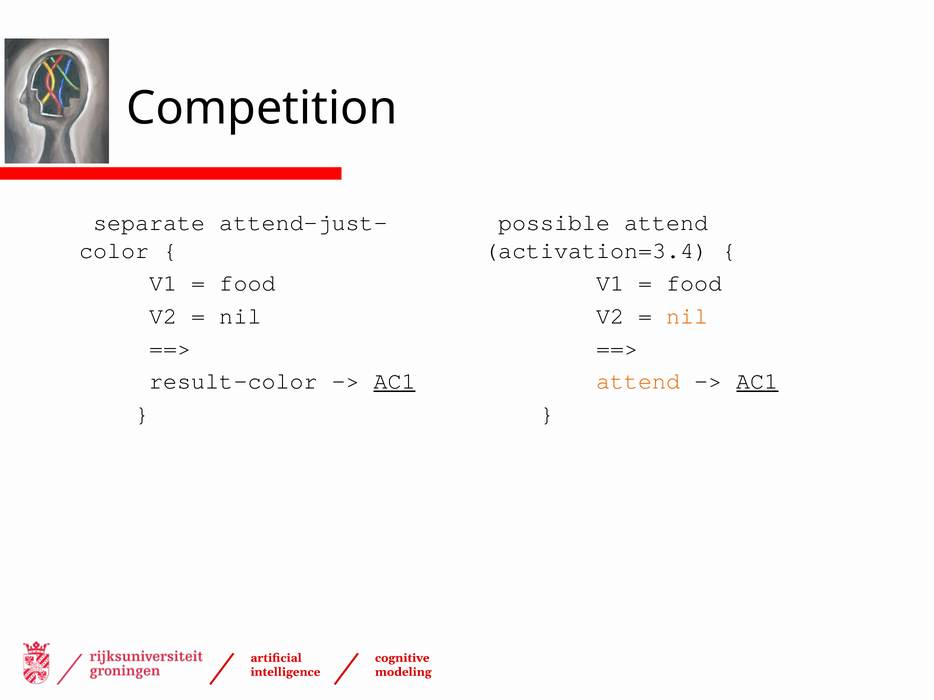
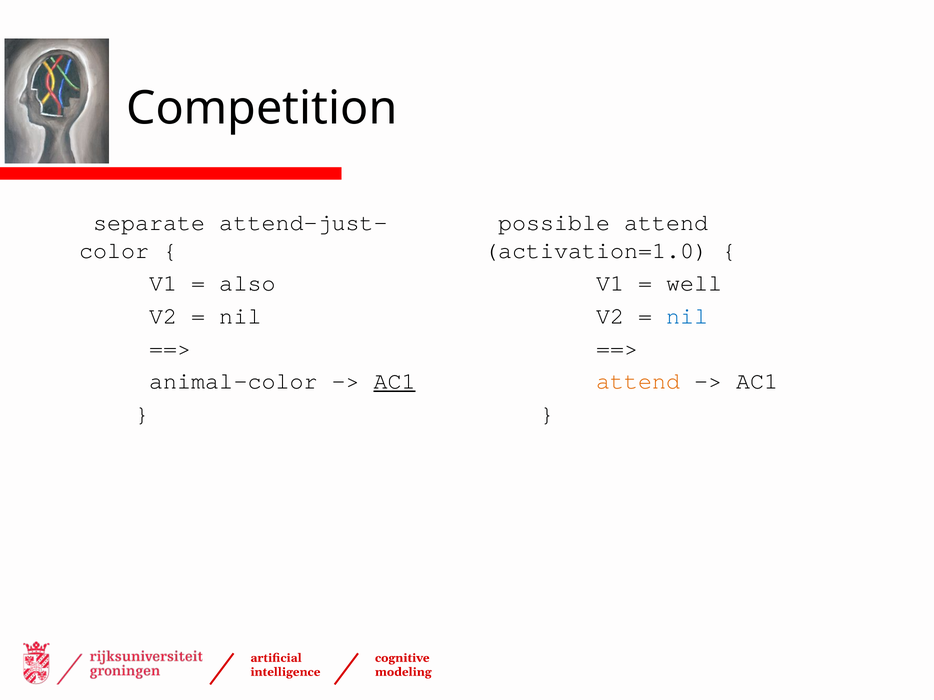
activation=3.4: activation=3.4 -> activation=1.0
food at (248, 283): food -> also
food at (694, 283): food -> well
nil at (687, 316) colour: orange -> blue
result-color: result-color -> animal-color
AC1 at (757, 381) underline: present -> none
